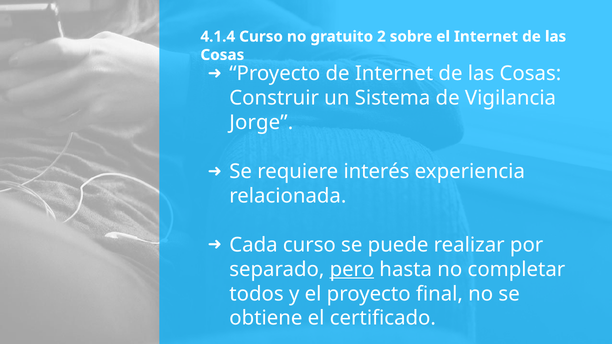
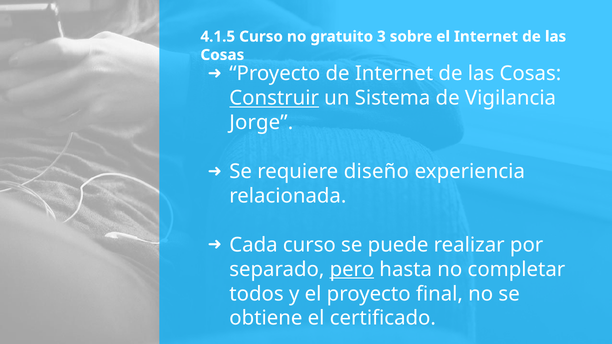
4.1.4: 4.1.4 -> 4.1.5
2: 2 -> 3
Construir underline: none -> present
interés: interés -> diseño
